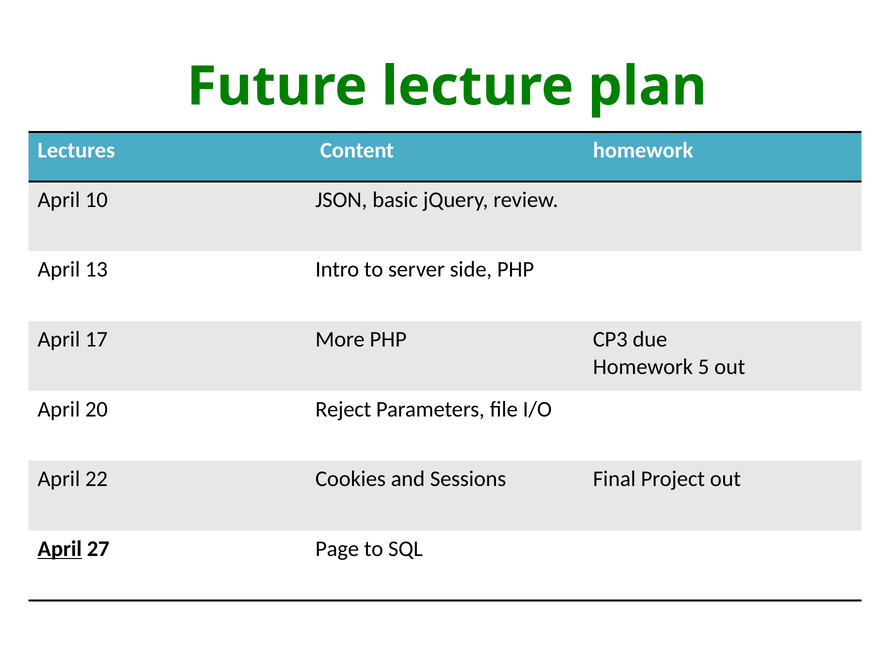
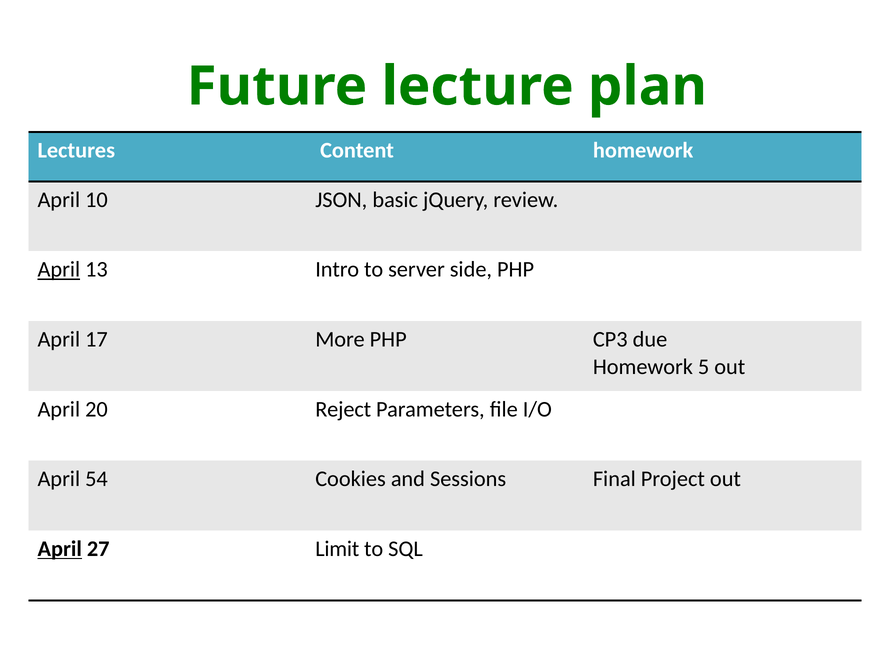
April at (59, 270) underline: none -> present
22: 22 -> 54
Page: Page -> Limit
